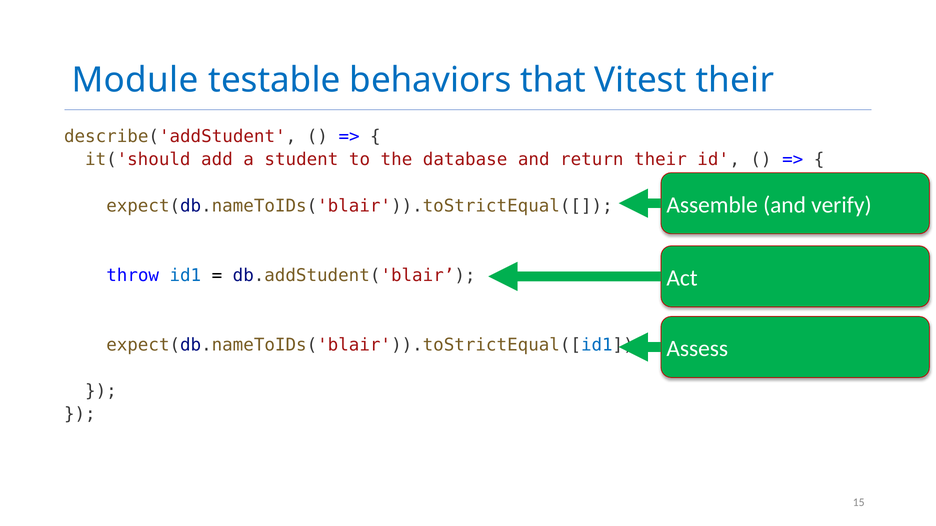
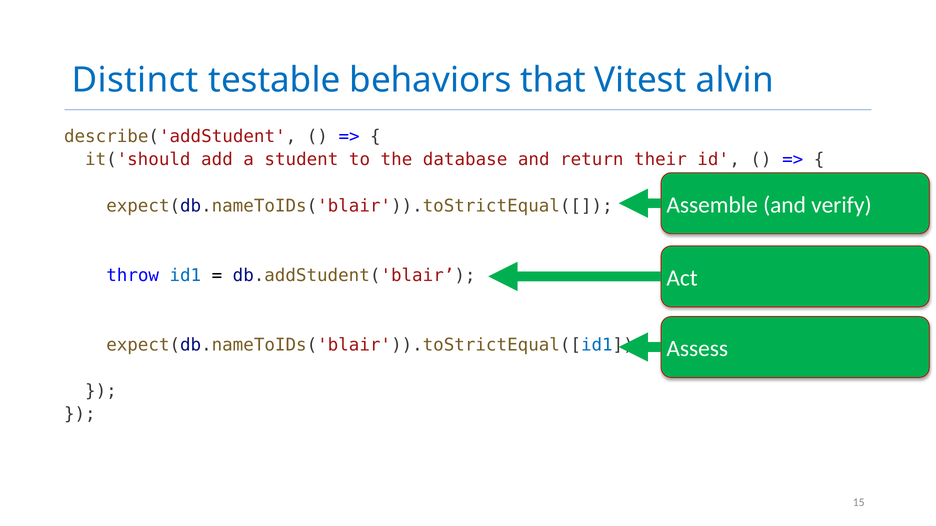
Module: Module -> Distinct
Vitest their: their -> alvin
